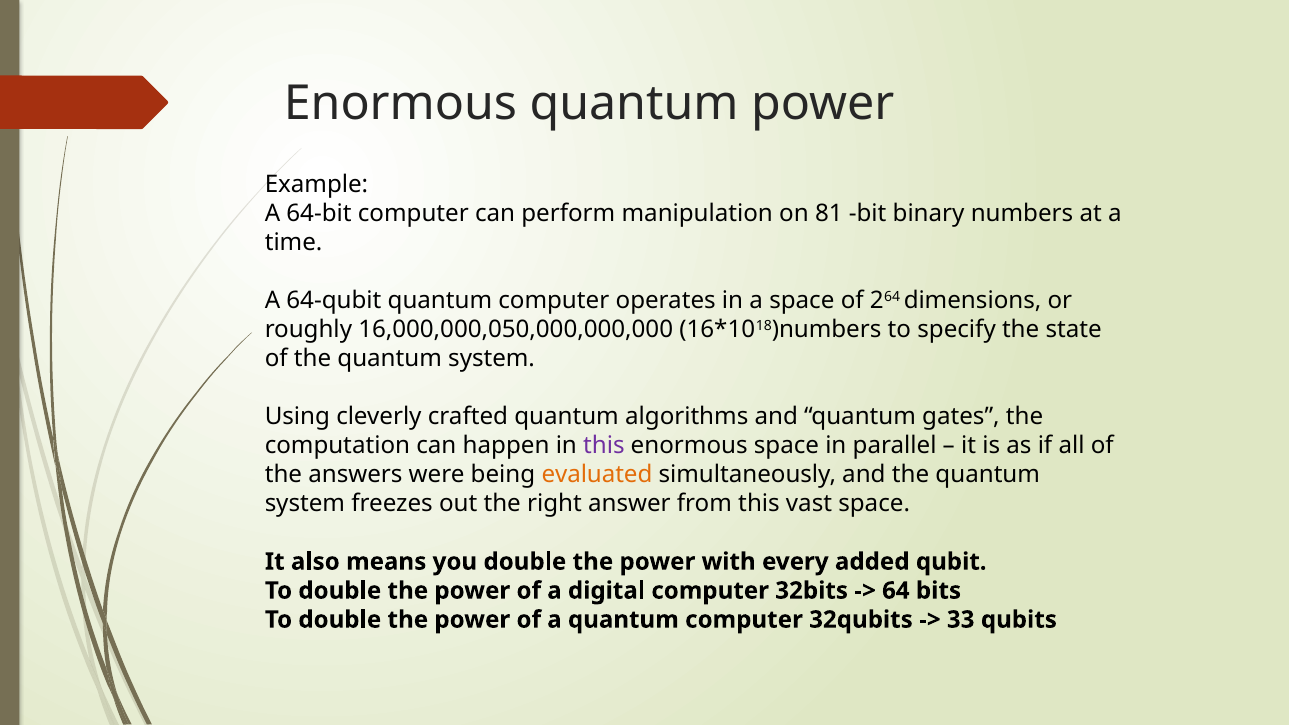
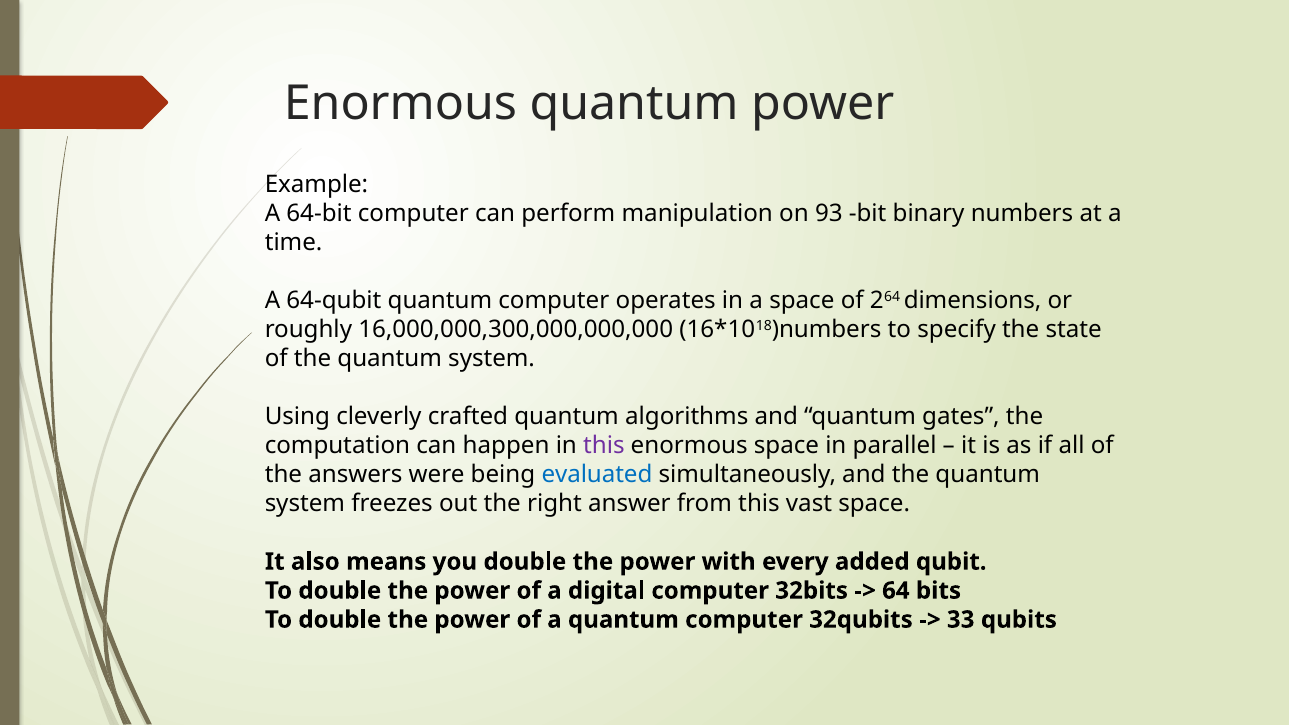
81: 81 -> 93
16,000,000,050,000,000,000: 16,000,000,050,000,000,000 -> 16,000,000,300,000,000,000
evaluated colour: orange -> blue
